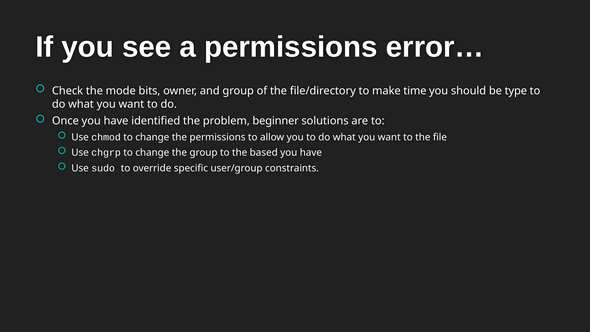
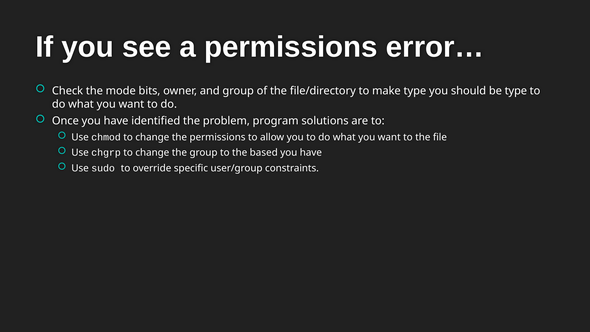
make time: time -> type
beginner: beginner -> program
